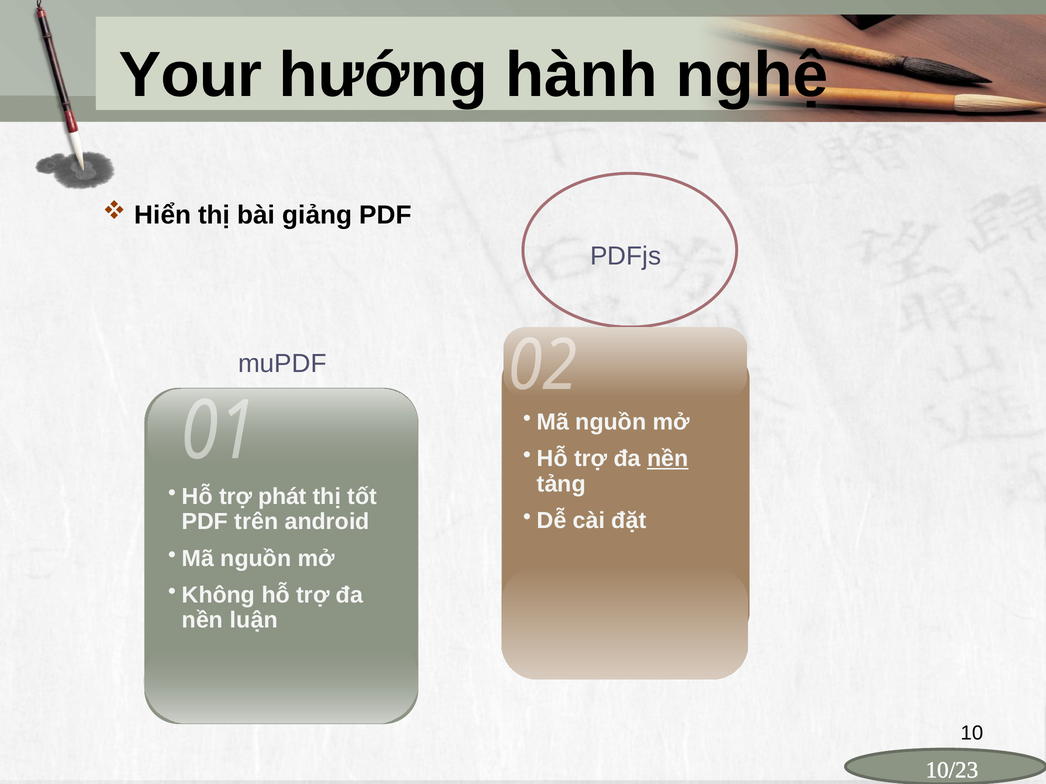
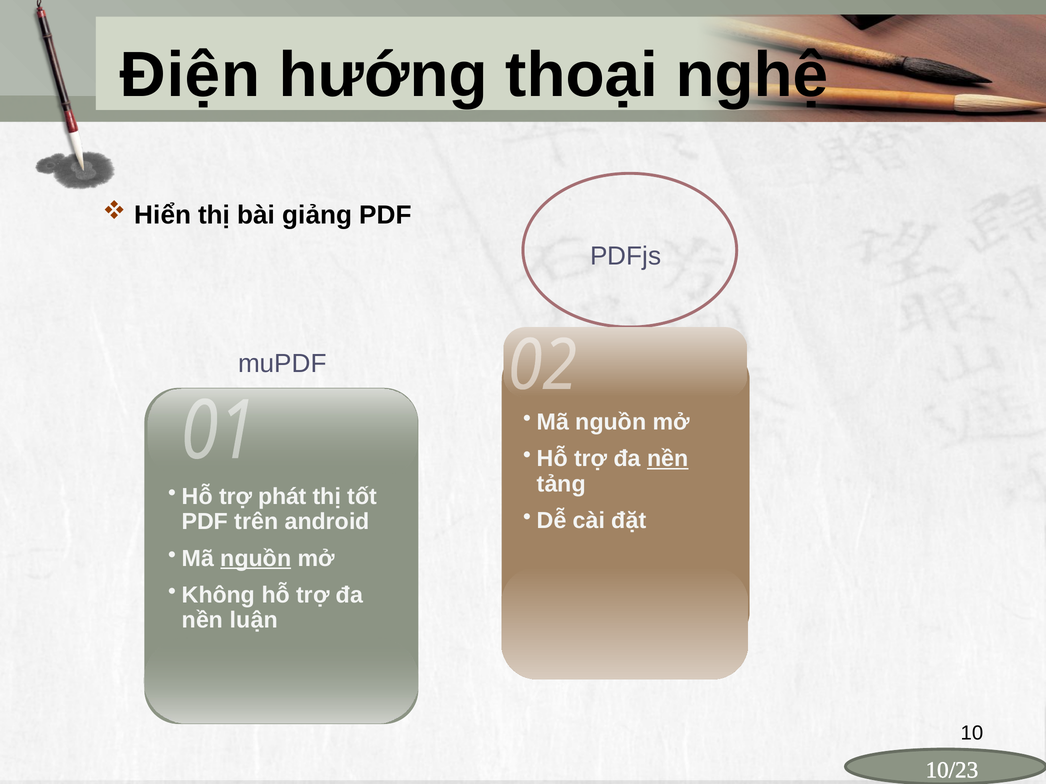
Your: Your -> Điện
hành: hành -> thoại
nguồn at (256, 559) underline: none -> present
